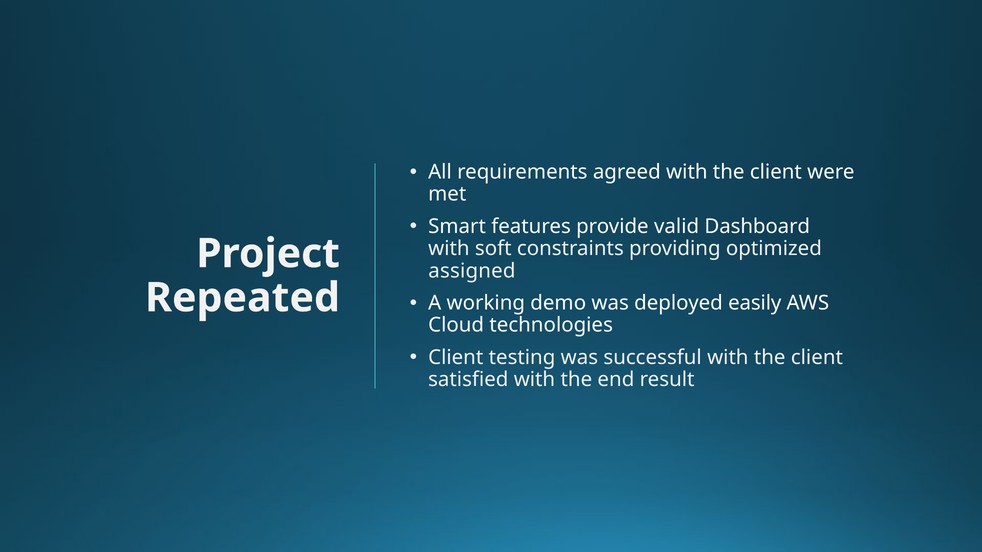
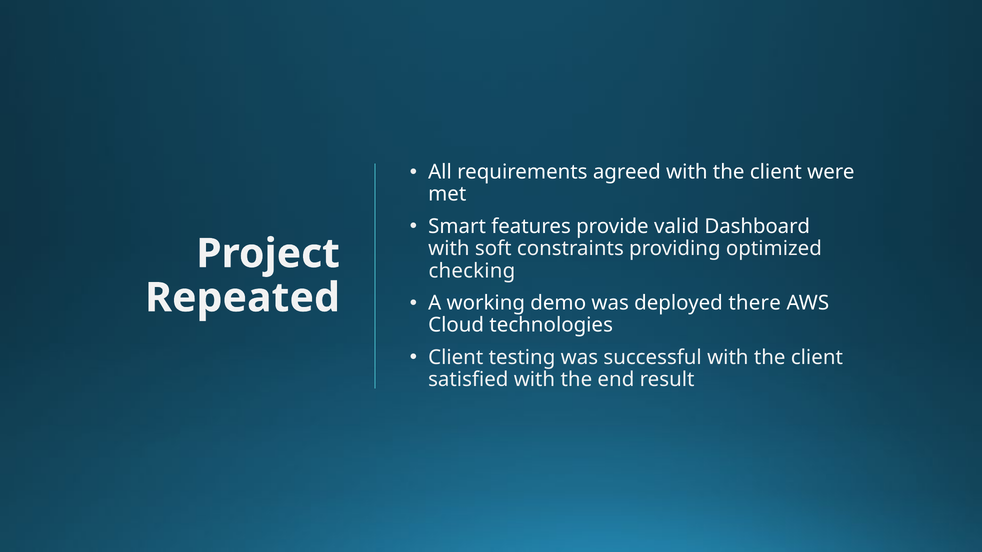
assigned: assigned -> checking
easily: easily -> there
